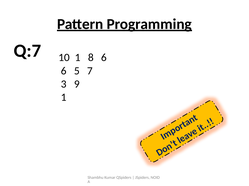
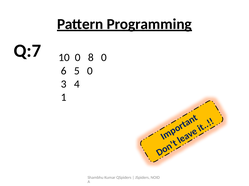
1 at (78, 58): 1 -> 0
8 6: 6 -> 0
5 7: 7 -> 0
9: 9 -> 4
